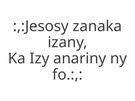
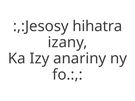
zanaka: zanaka -> hihatra
